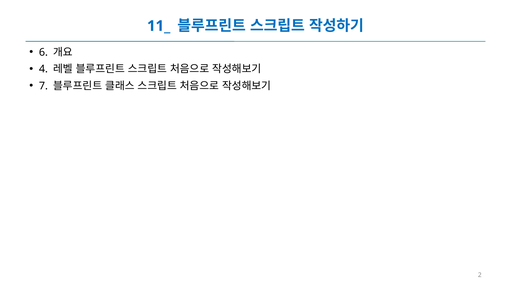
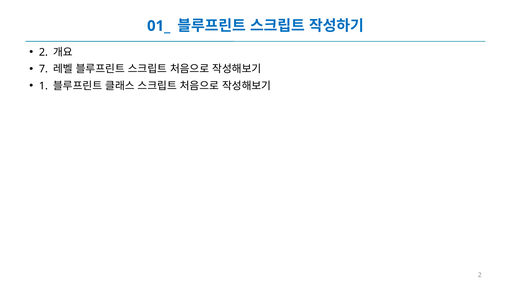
11_: 11_ -> 01_
6 at (43, 52): 6 -> 2
4: 4 -> 7
7: 7 -> 1
